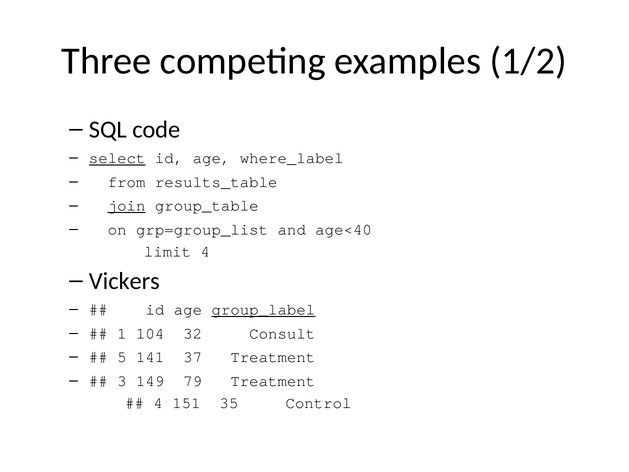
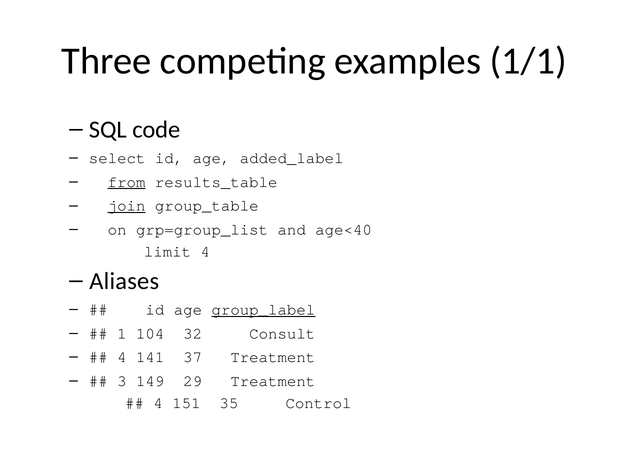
1/2: 1/2 -> 1/1
select underline: present -> none
where_label: where_label -> added_label
from underline: none -> present
Vickers: Vickers -> Aliases
5 at (122, 357): 5 -> 4
79: 79 -> 29
